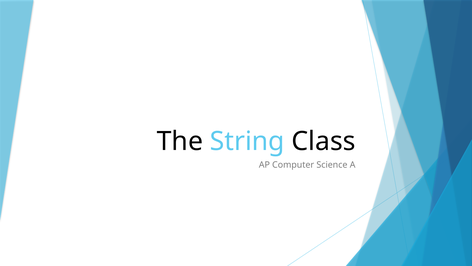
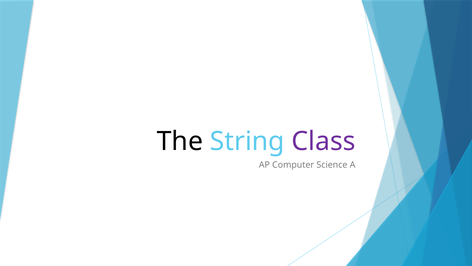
Class colour: black -> purple
